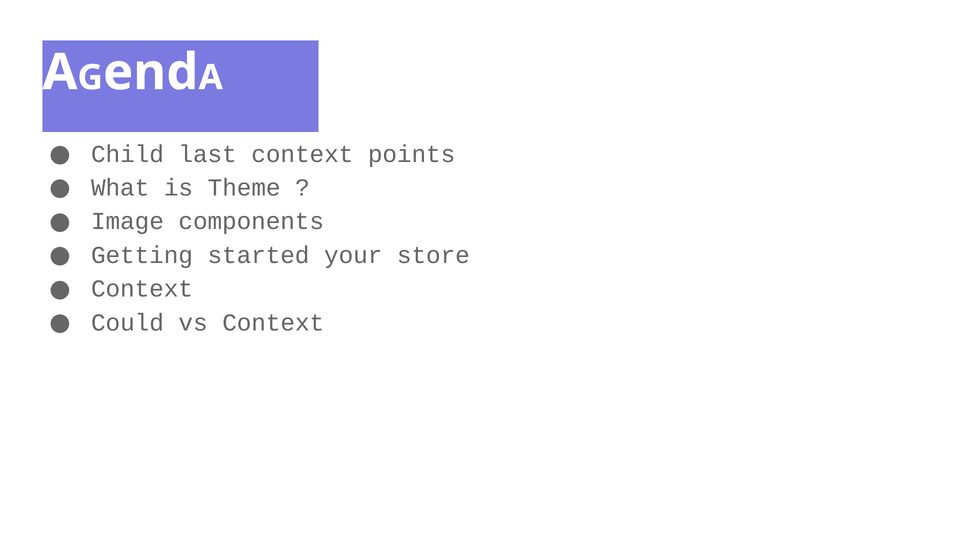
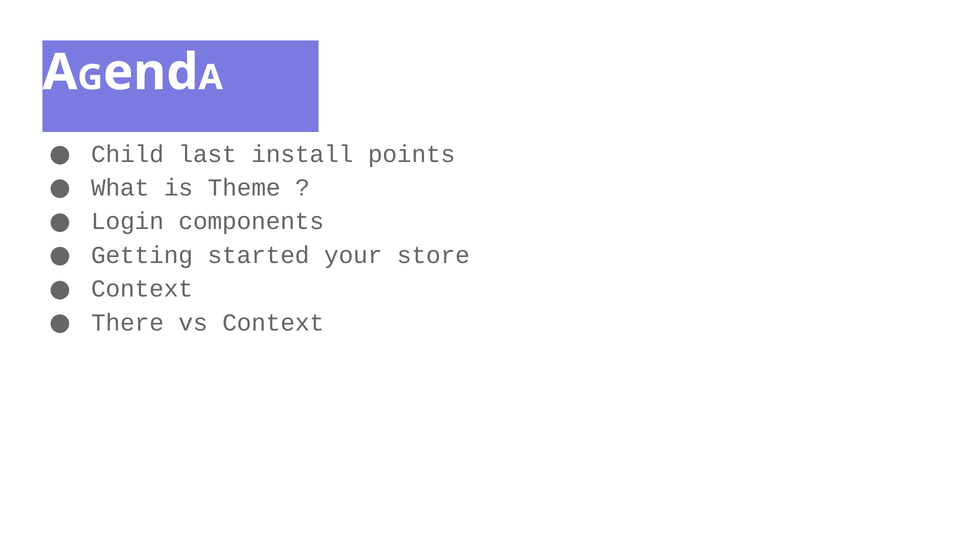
last context: context -> install
Image: Image -> Login
Could: Could -> There
